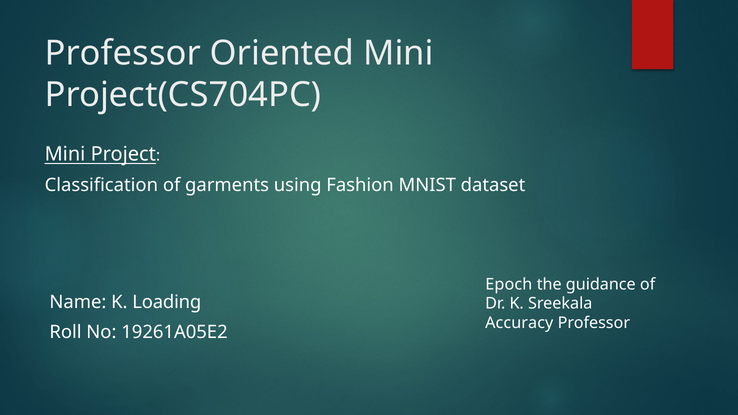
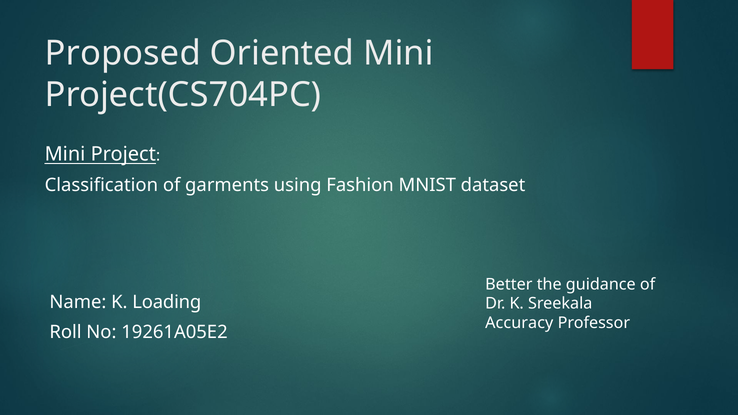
Professor at (123, 53): Professor -> Proposed
Epoch: Epoch -> Better
